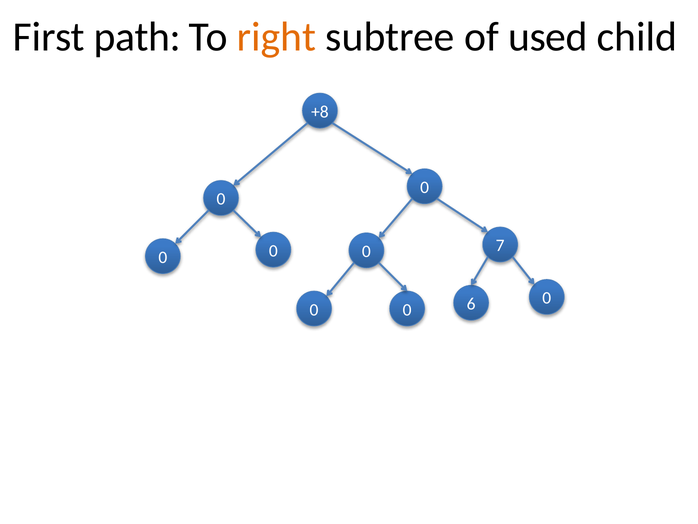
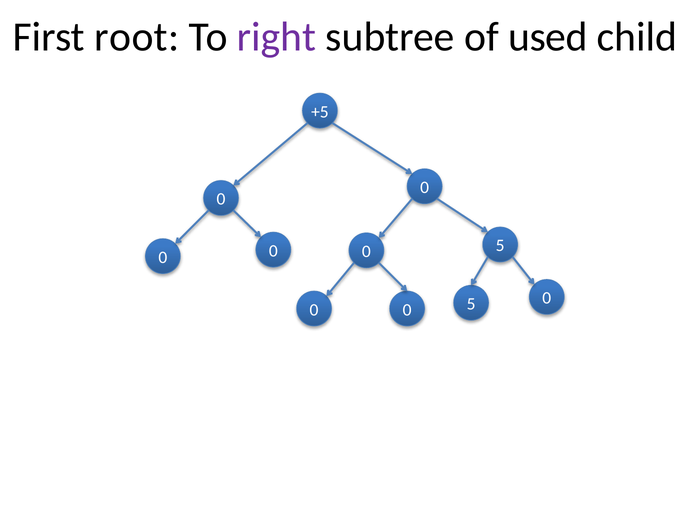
path: path -> root
right colour: orange -> purple
+8: +8 -> +5
7 at (500, 245): 7 -> 5
6 at (471, 304): 6 -> 5
